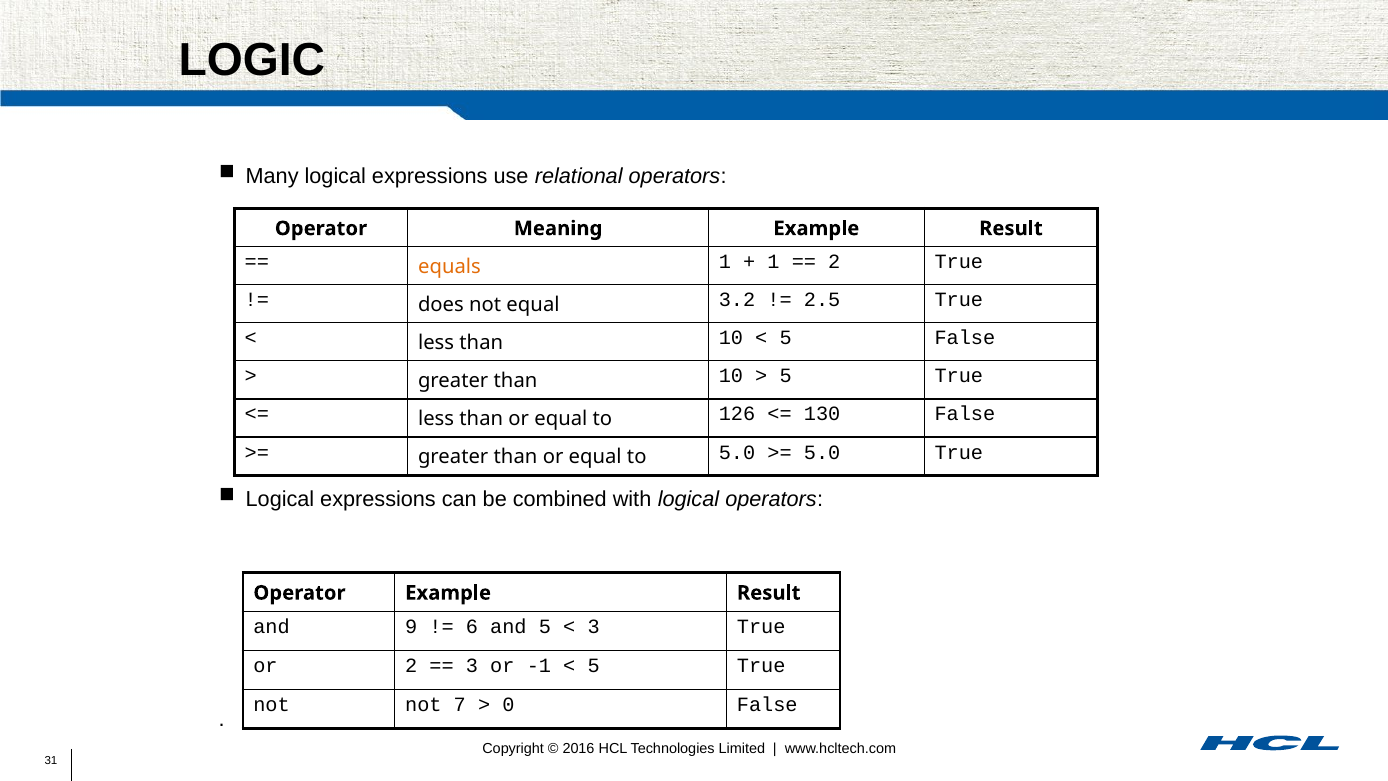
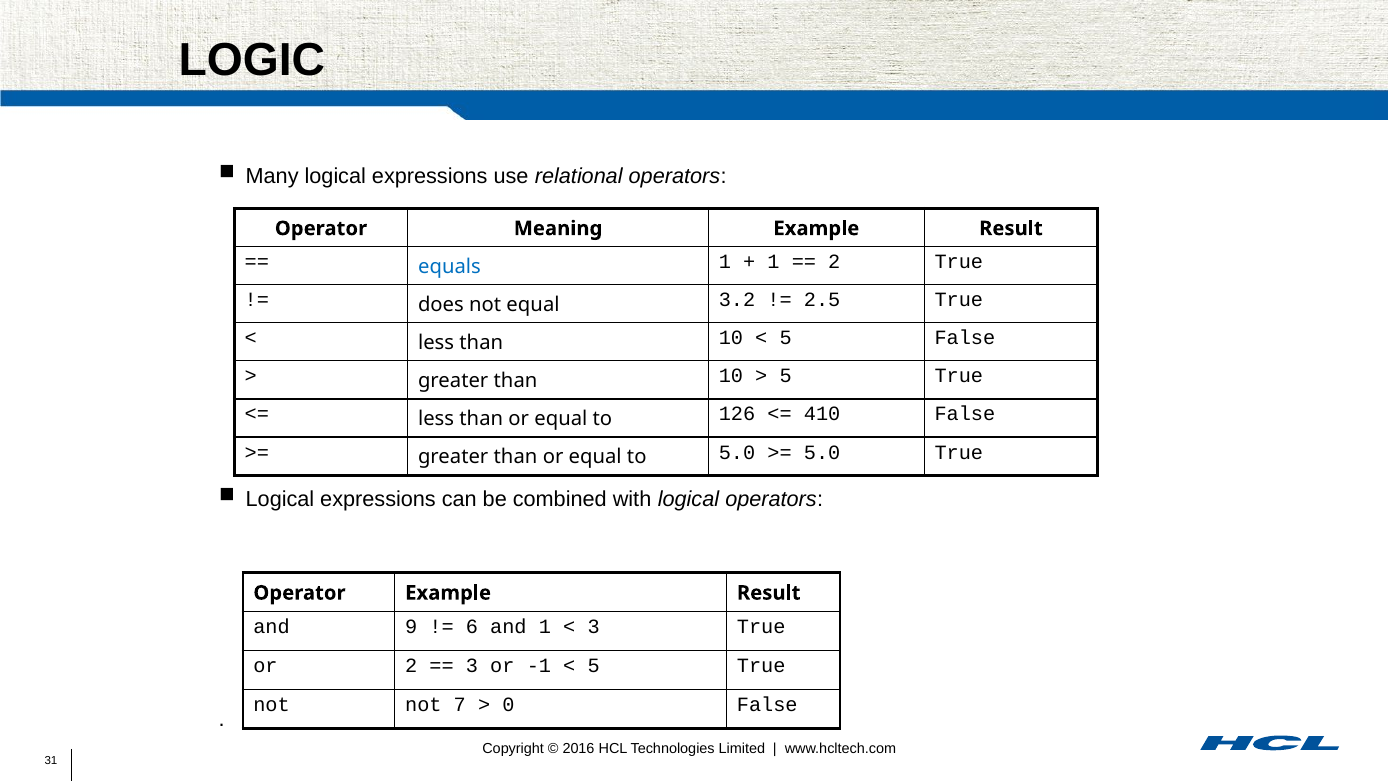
equals colour: orange -> blue
130: 130 -> 410
and 5: 5 -> 1
